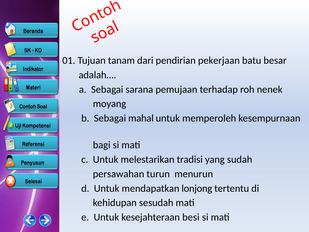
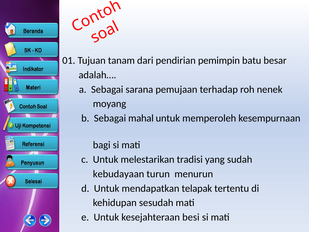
pekerjaan: pekerjaan -> pemimpin
persawahan: persawahan -> kebudayaan
lonjong: lonjong -> telapak
